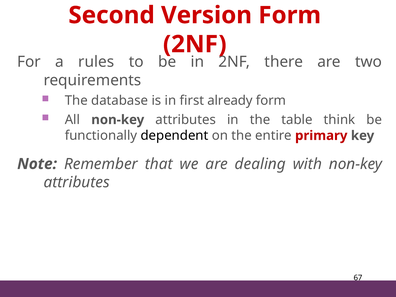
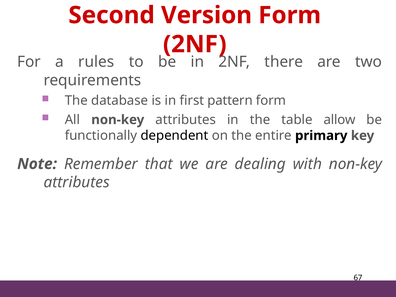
already: already -> pattern
think: think -> allow
primary colour: red -> black
